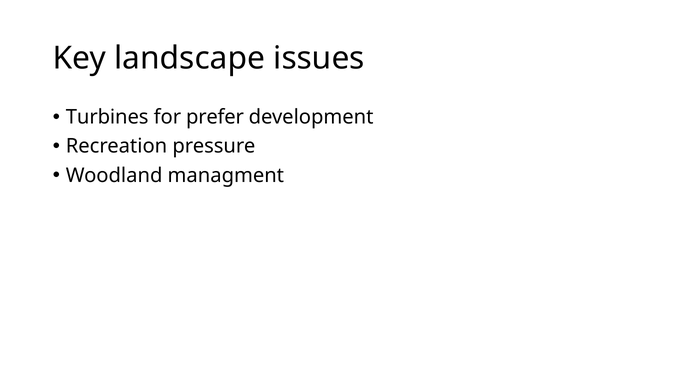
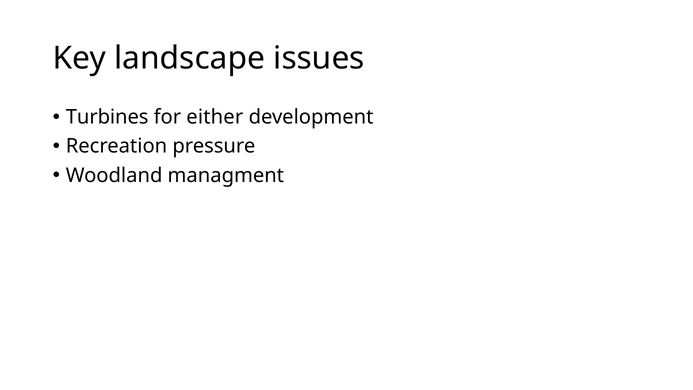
prefer: prefer -> either
